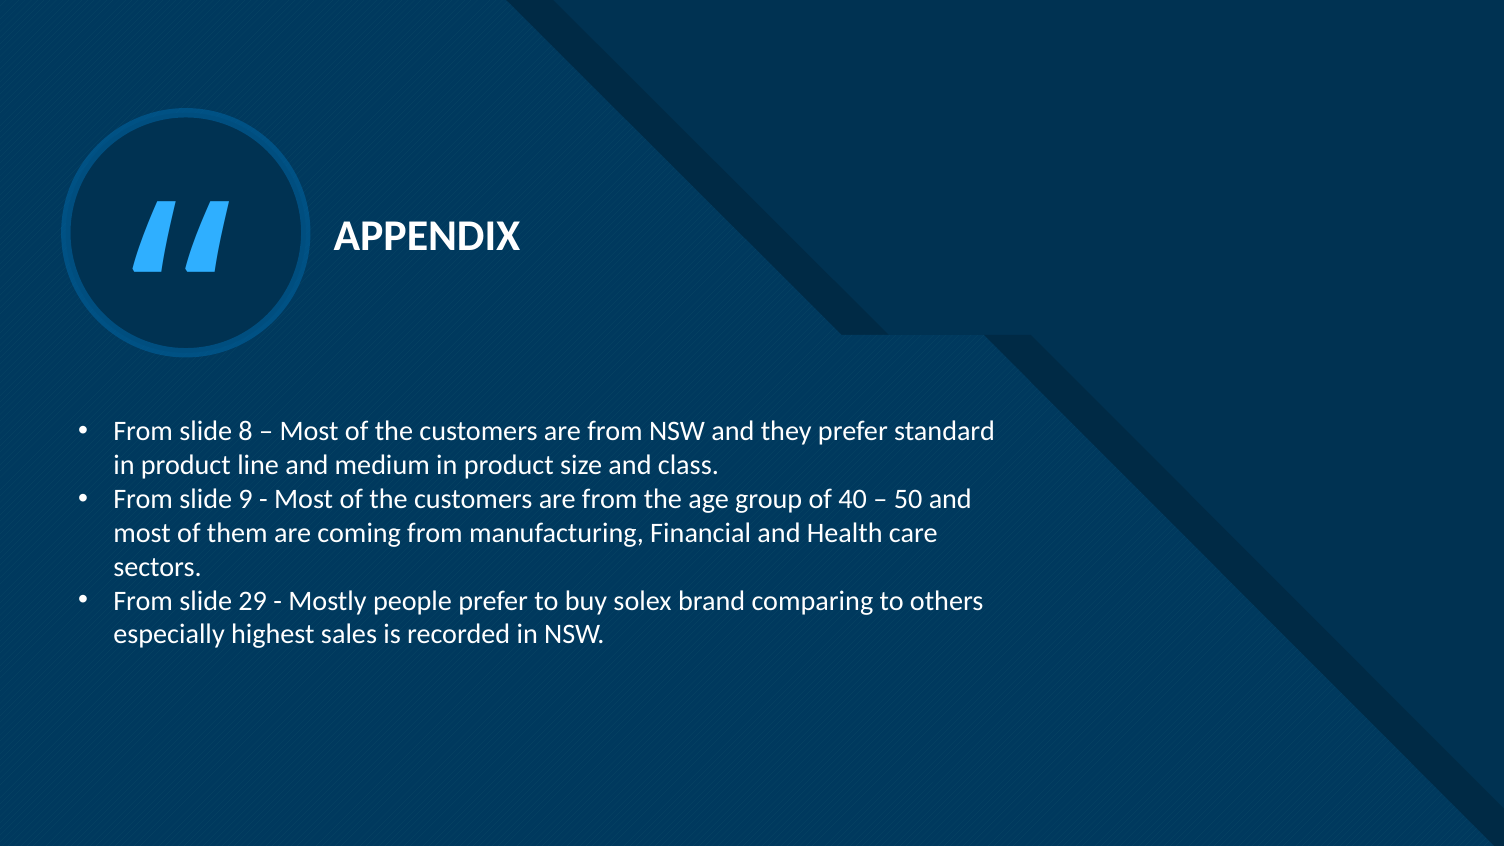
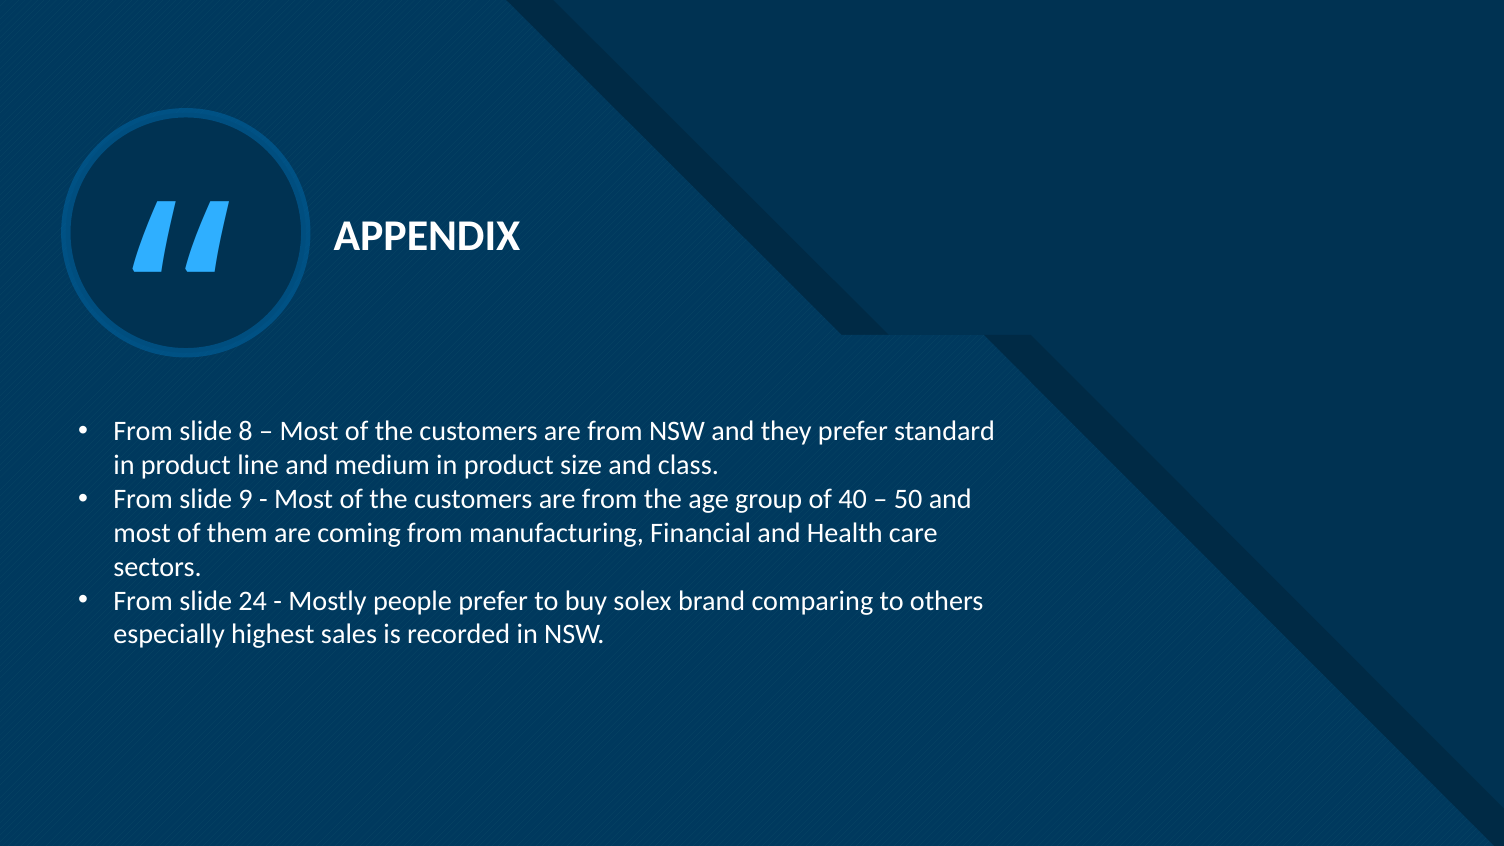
29: 29 -> 24
